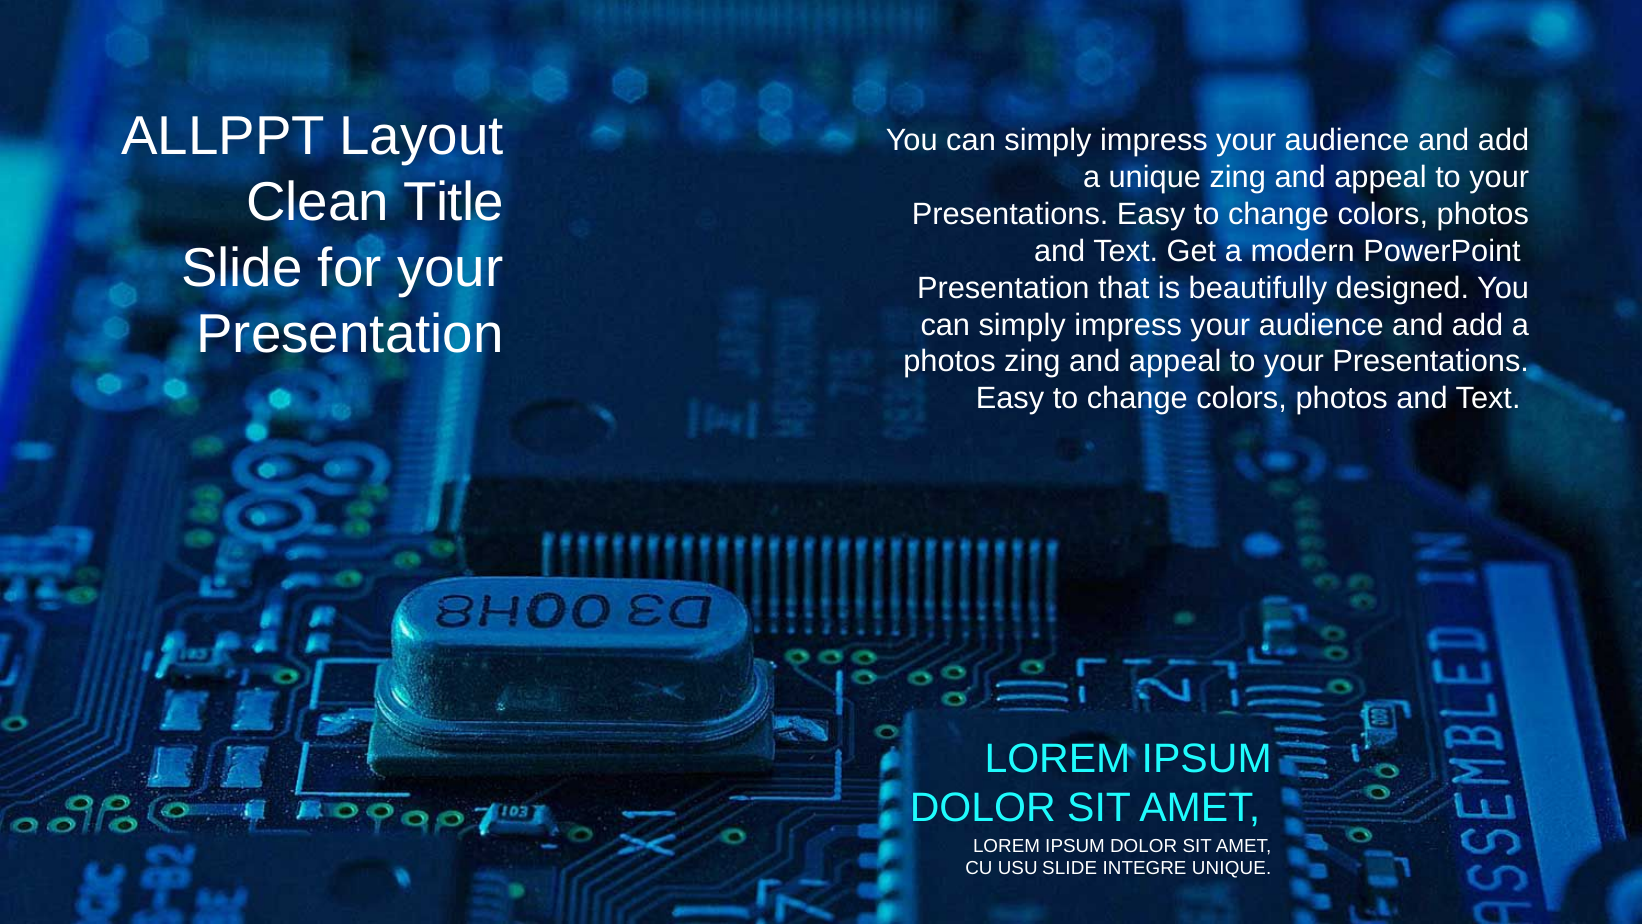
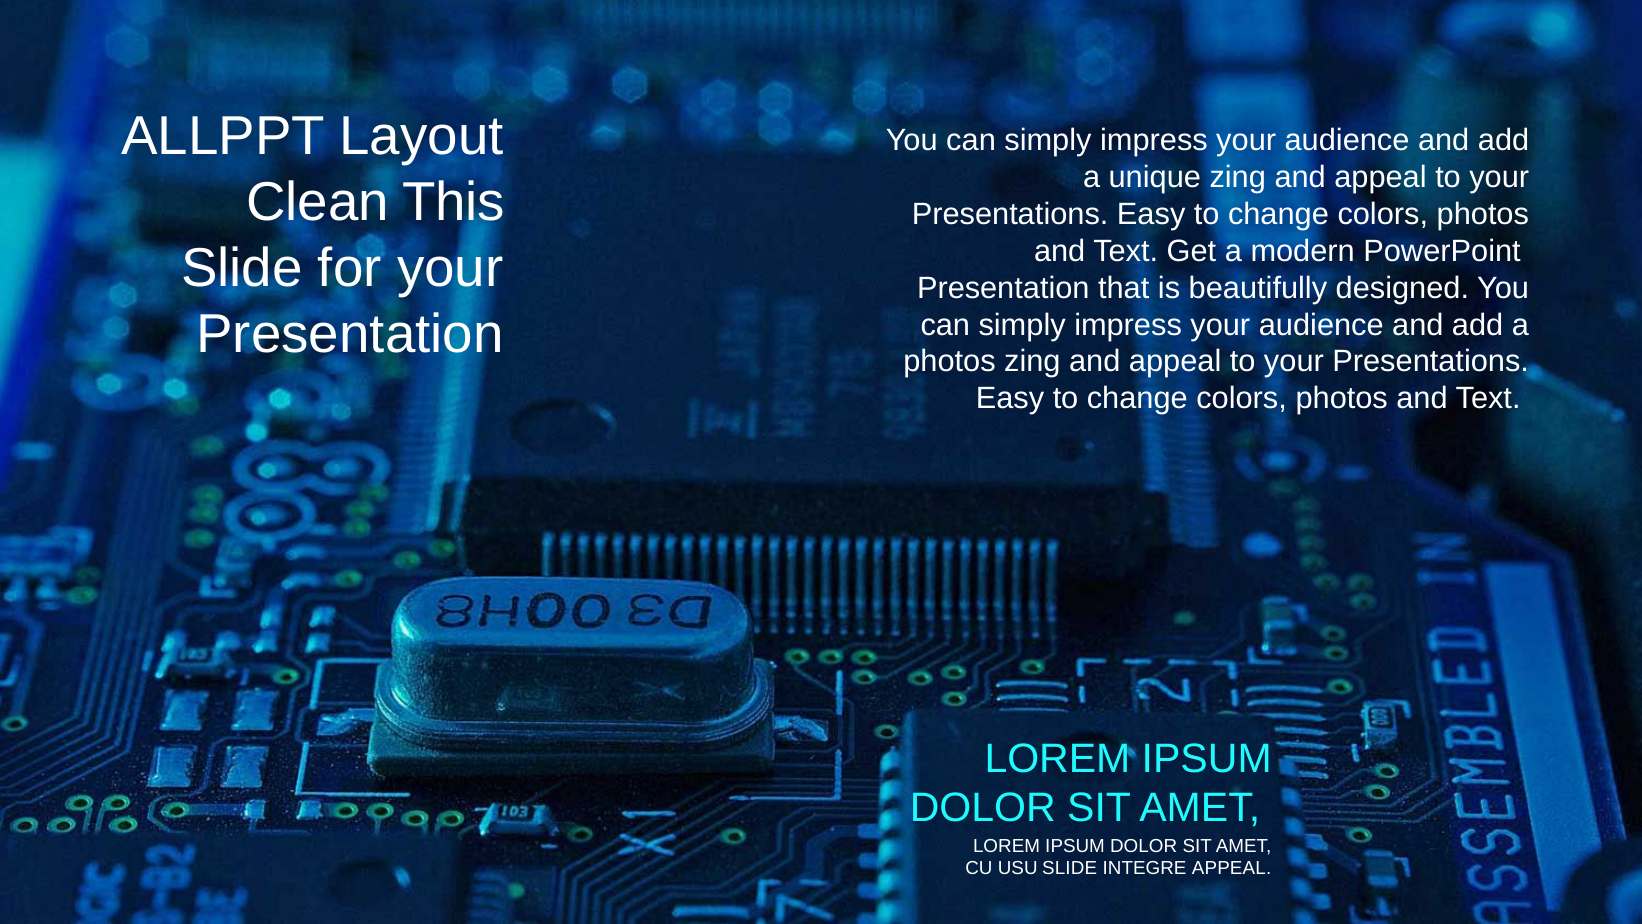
Title: Title -> This
INTEGRE UNIQUE: UNIQUE -> APPEAL
